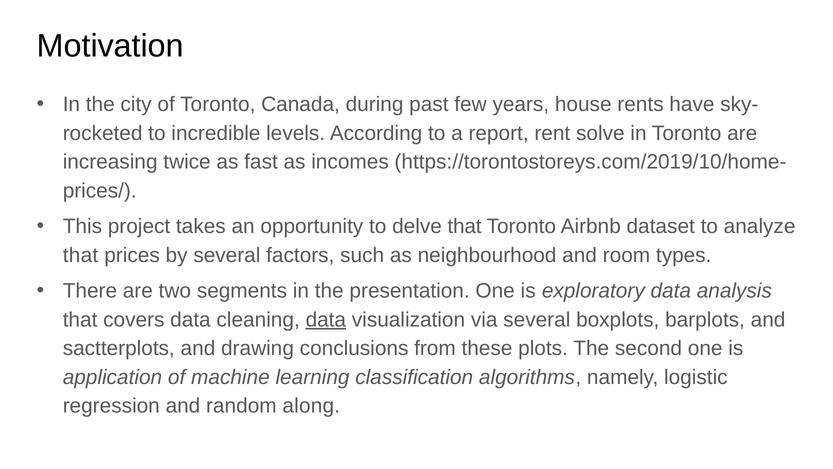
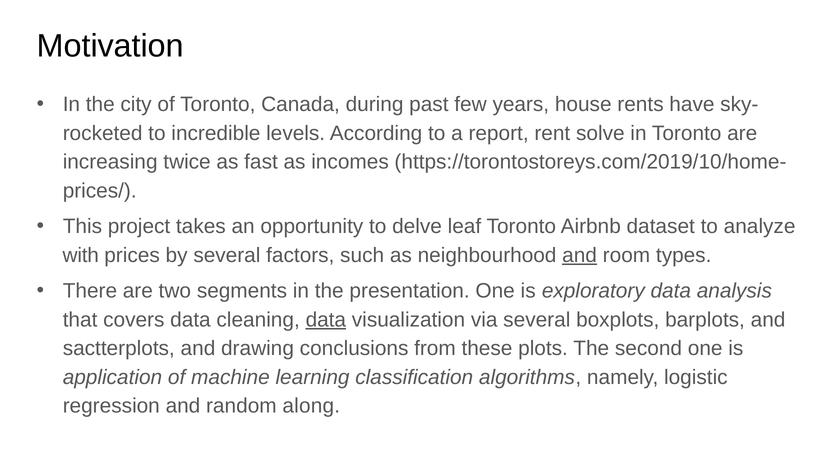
delve that: that -> leaf
that at (81, 255): that -> with
and at (580, 255) underline: none -> present
